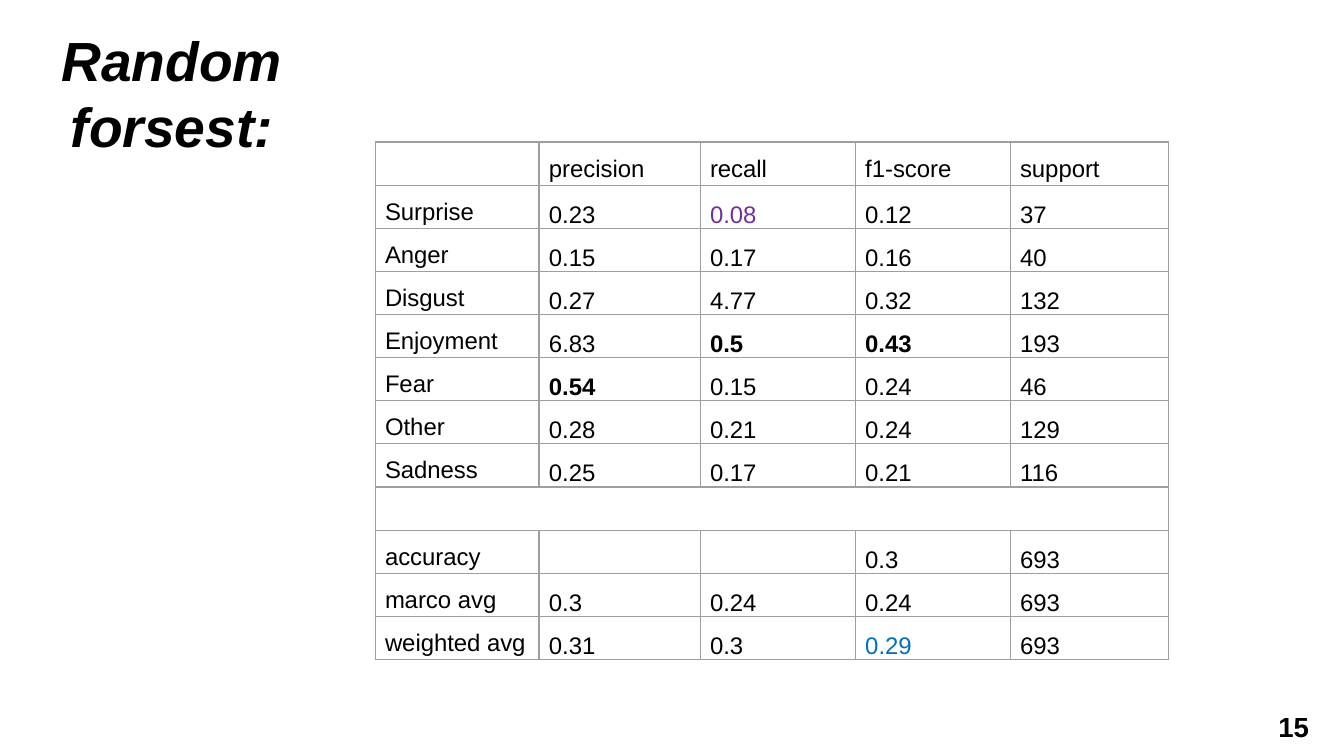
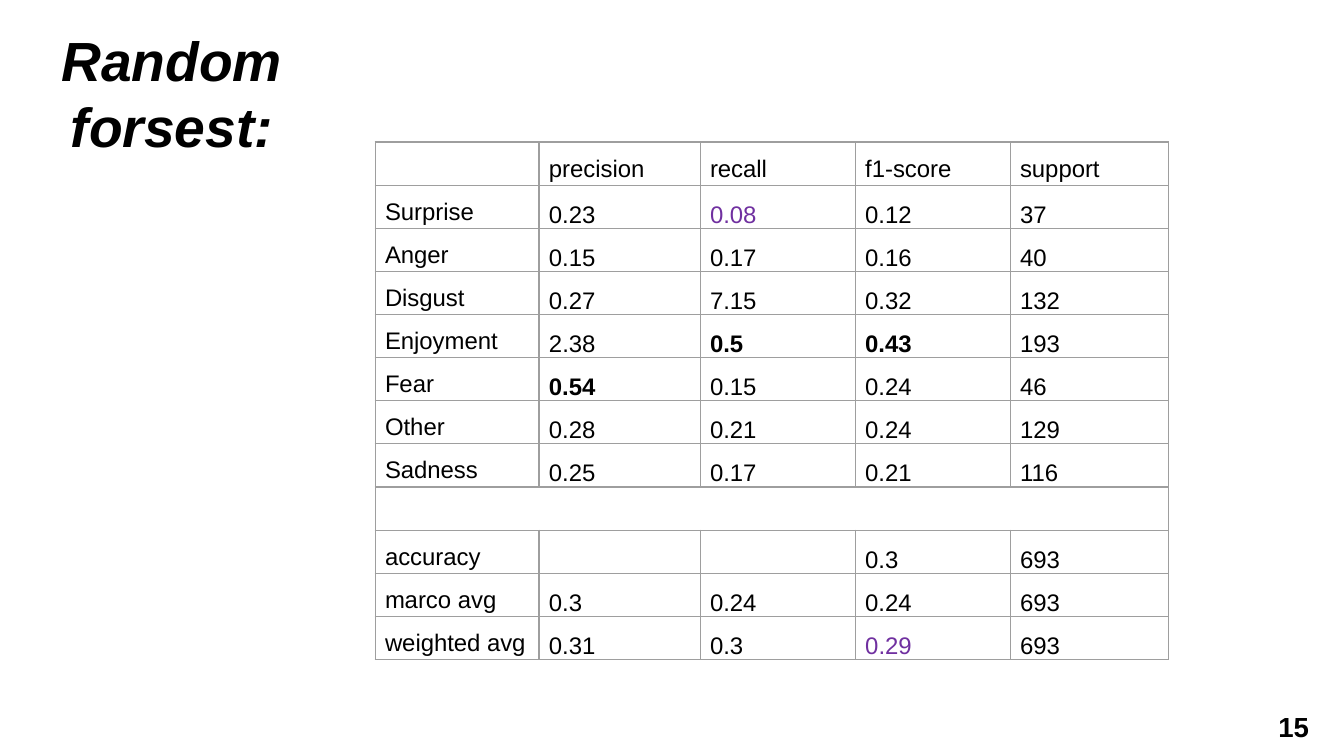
4.77: 4.77 -> 7.15
6.83: 6.83 -> 2.38
0.29 colour: blue -> purple
